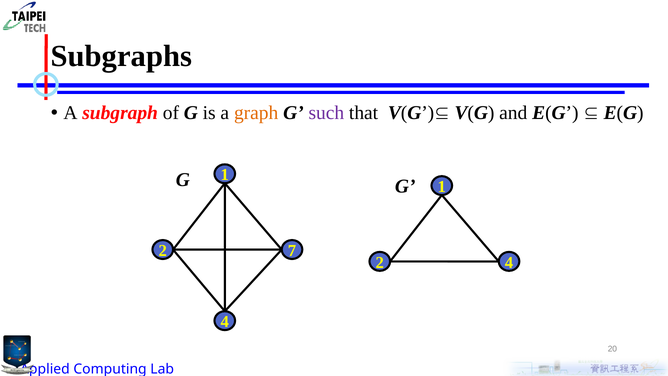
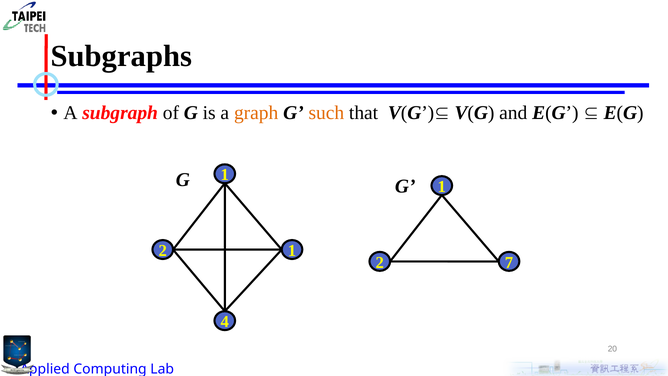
such colour: purple -> orange
2 7: 7 -> 1
2 4: 4 -> 7
